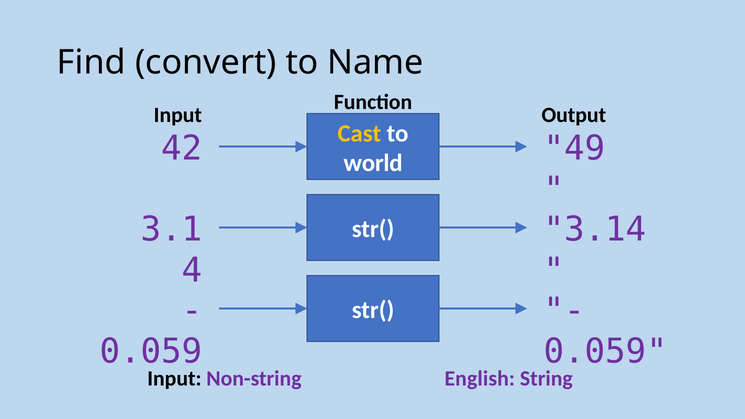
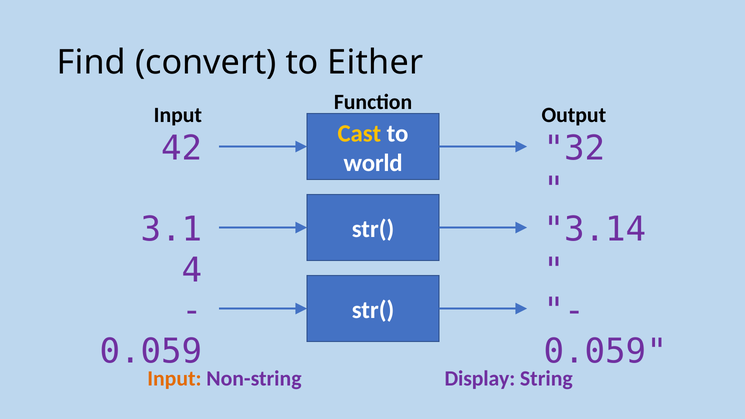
Name: Name -> Either
49: 49 -> 32
Input at (174, 379) colour: black -> orange
English: English -> Display
